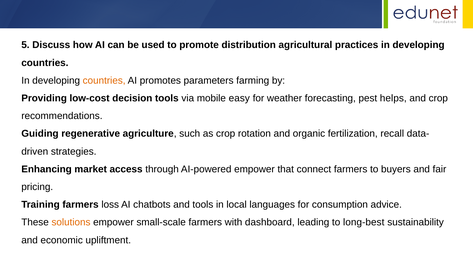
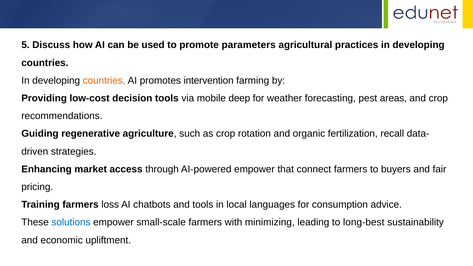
distribution: distribution -> parameters
parameters: parameters -> intervention
easy: easy -> deep
helps: helps -> areas
solutions colour: orange -> blue
dashboard: dashboard -> minimizing
